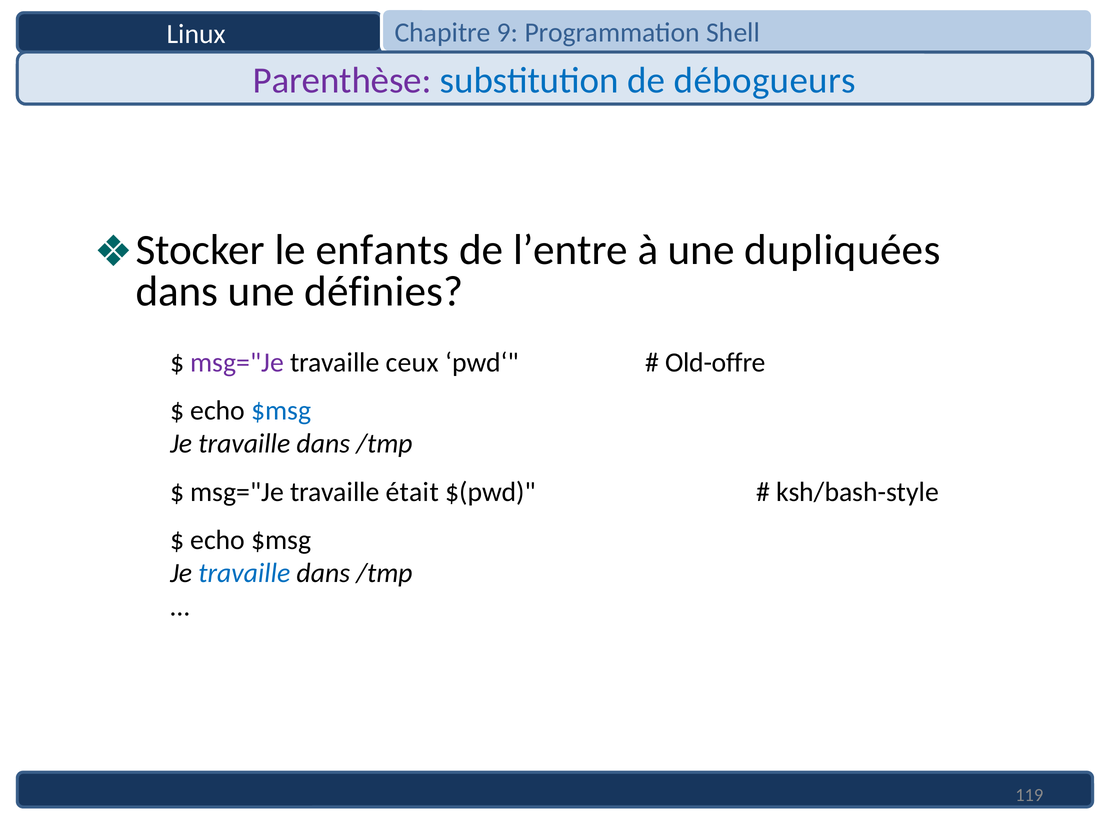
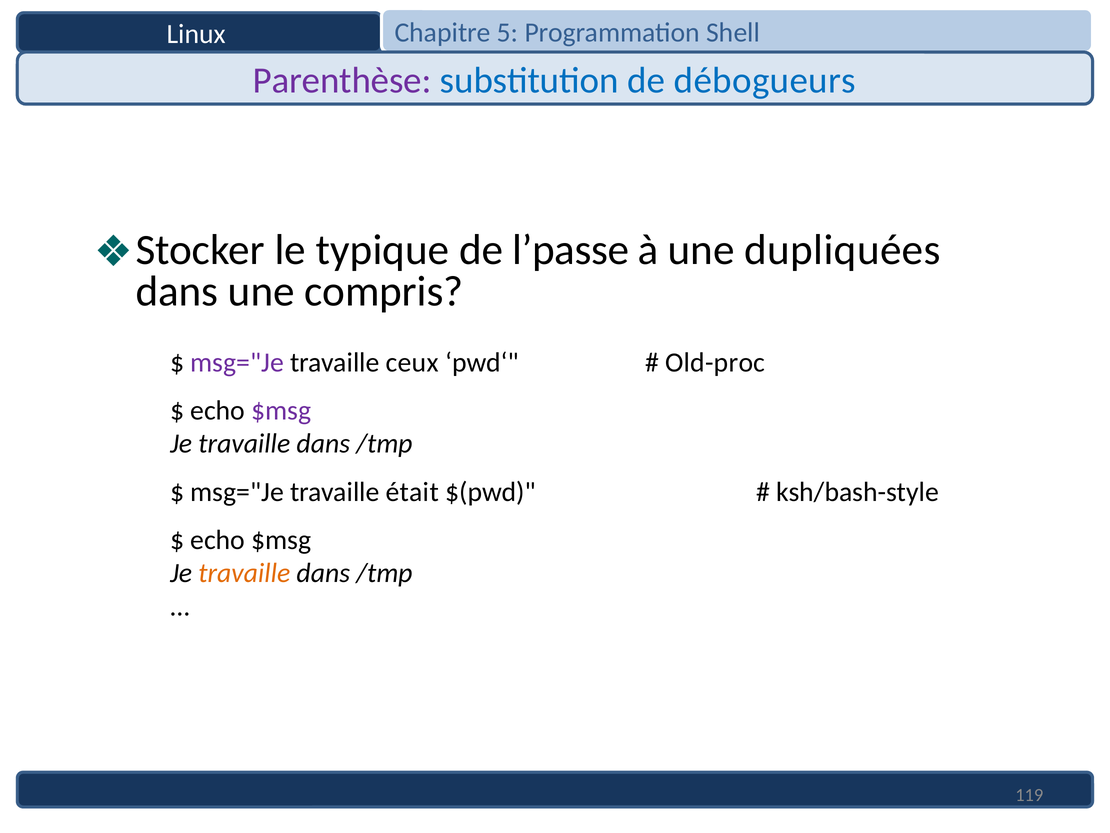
9: 9 -> 5
enfants: enfants -> typique
l’entre: l’entre -> l’passe
définies: définies -> compris
Old-offre: Old-offre -> Old-proc
$msg at (281, 410) colour: blue -> purple
travaille at (244, 573) colour: blue -> orange
